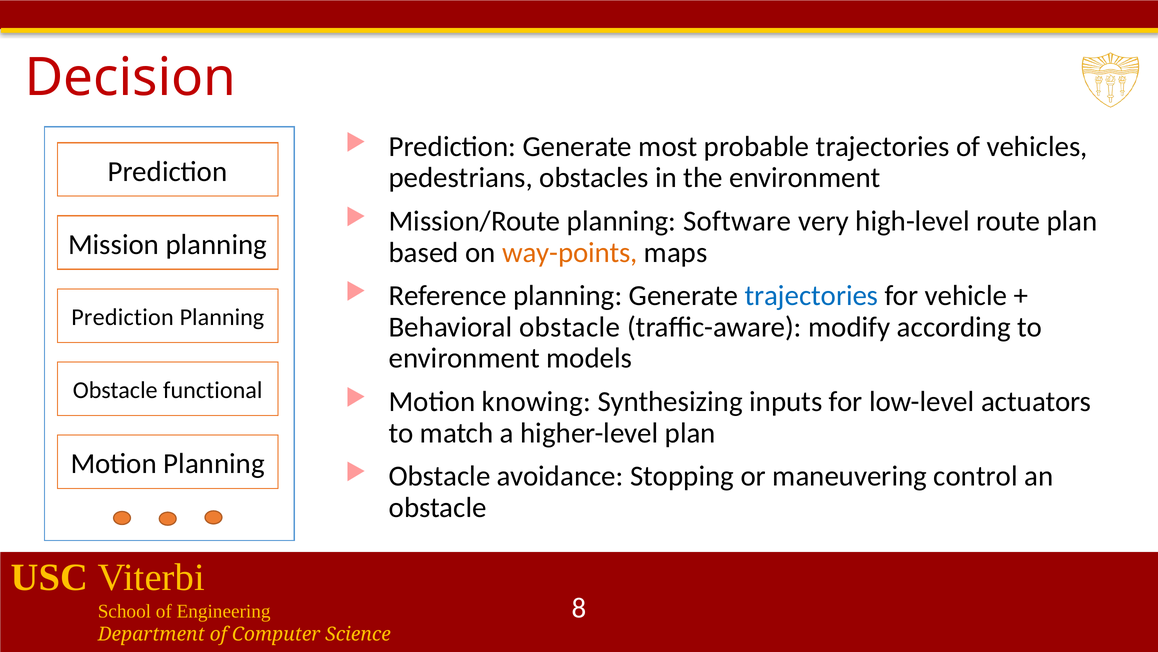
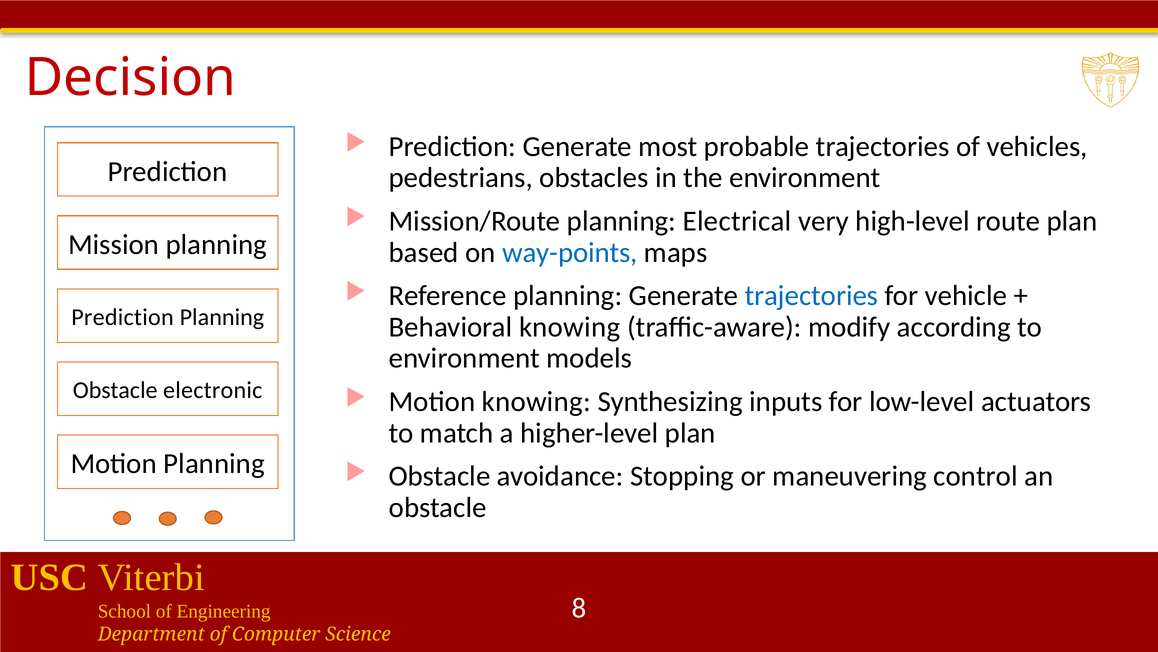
Software: Software -> Electrical
way-points colour: orange -> blue
Behavioral obstacle: obstacle -> knowing
functional: functional -> electronic
